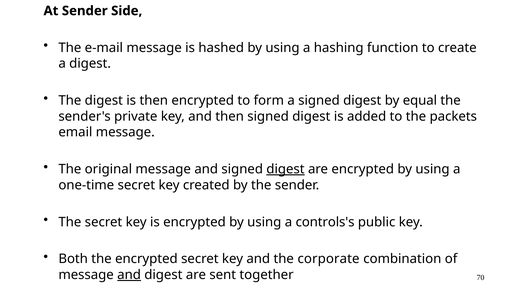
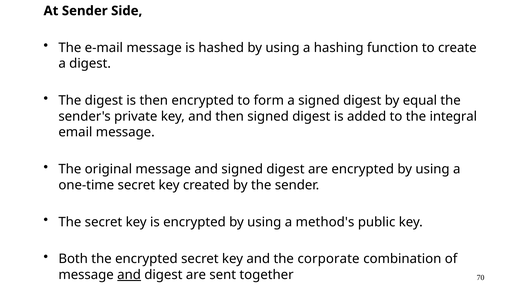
packets: packets -> integral
digest at (285, 169) underline: present -> none
controls's: controls's -> method's
